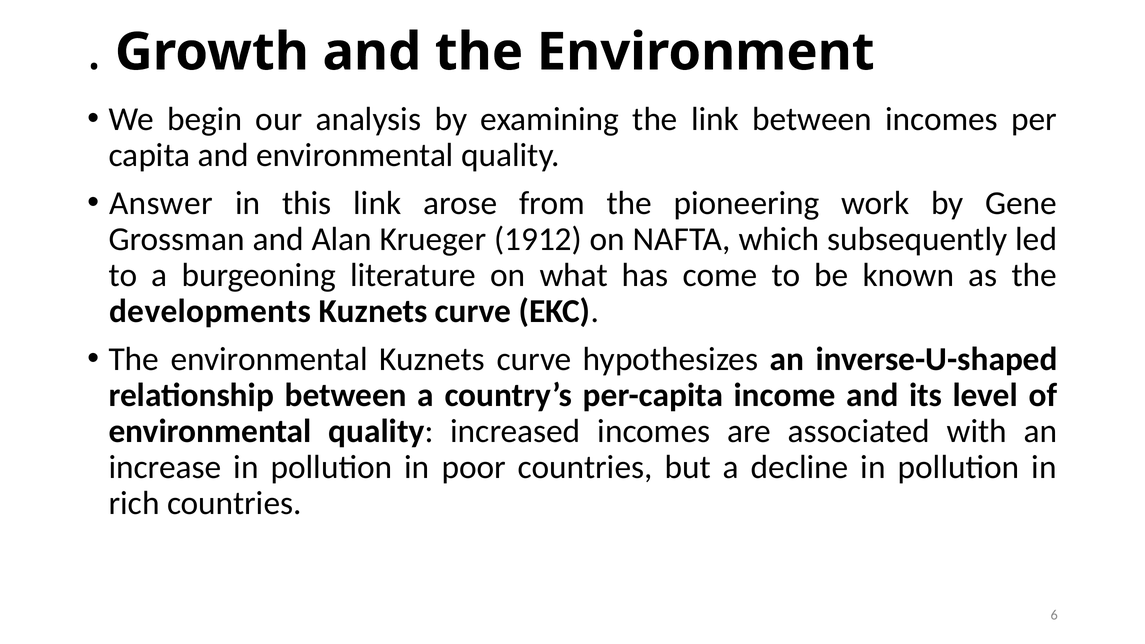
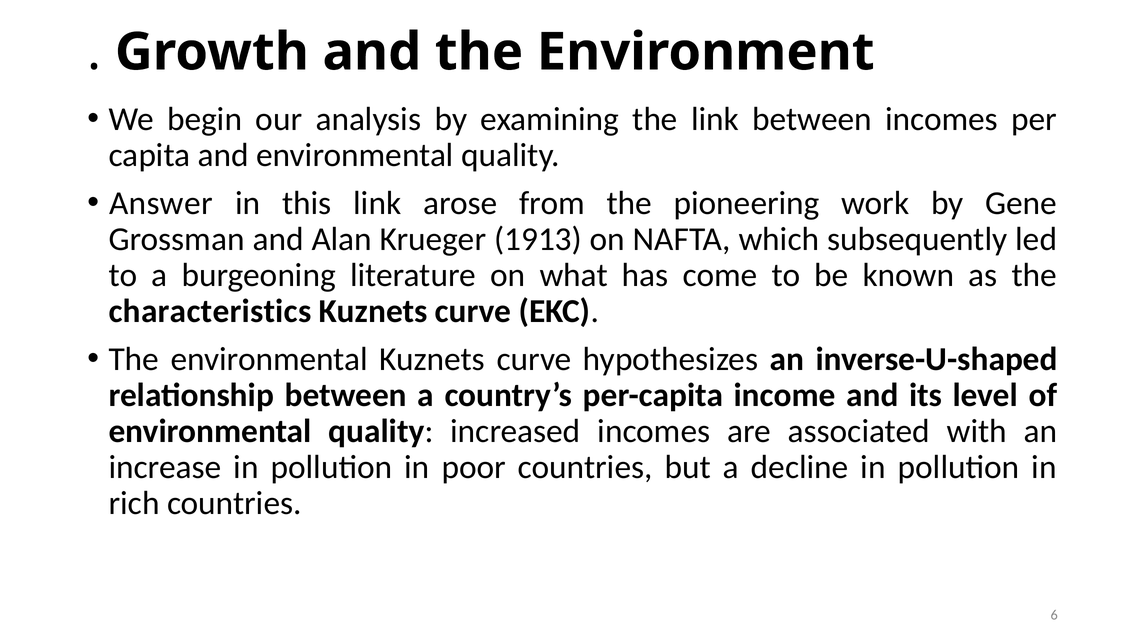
1912: 1912 -> 1913
developments: developments -> characteristics
